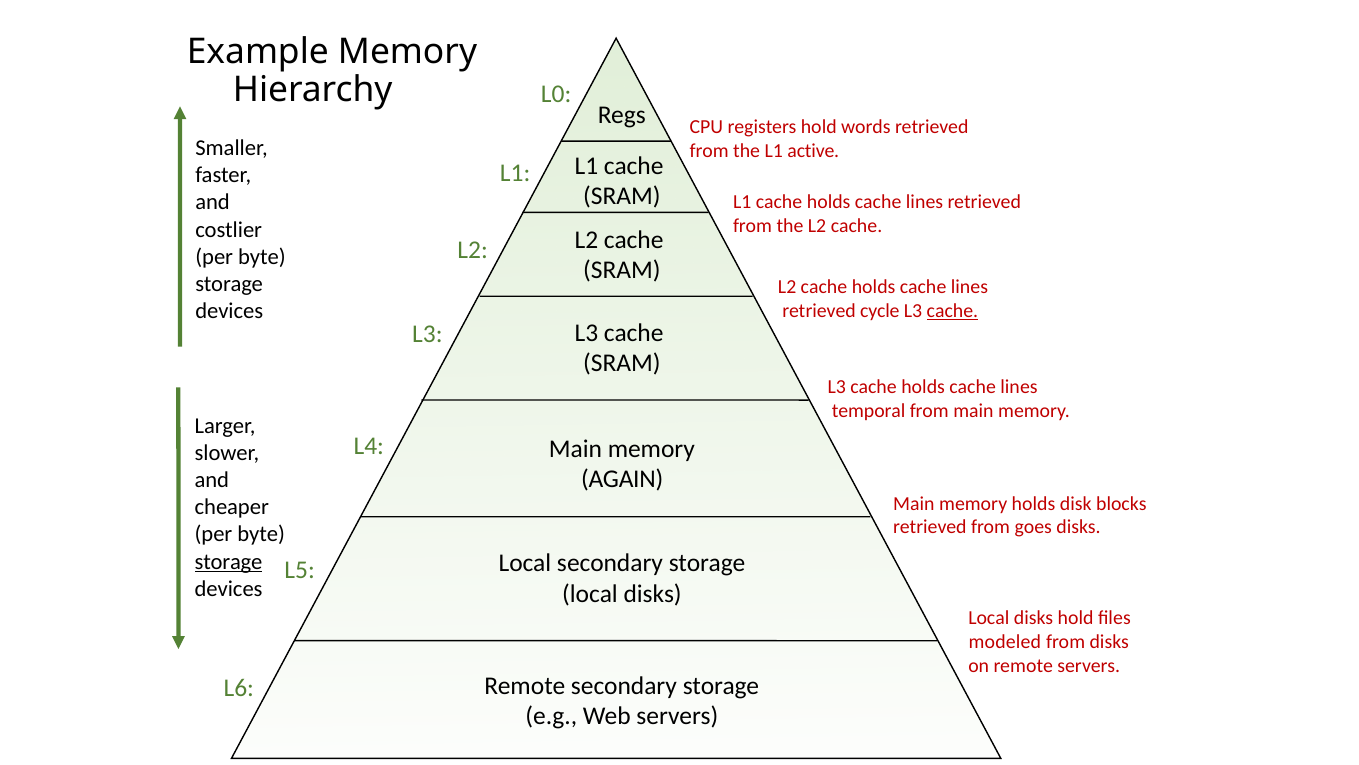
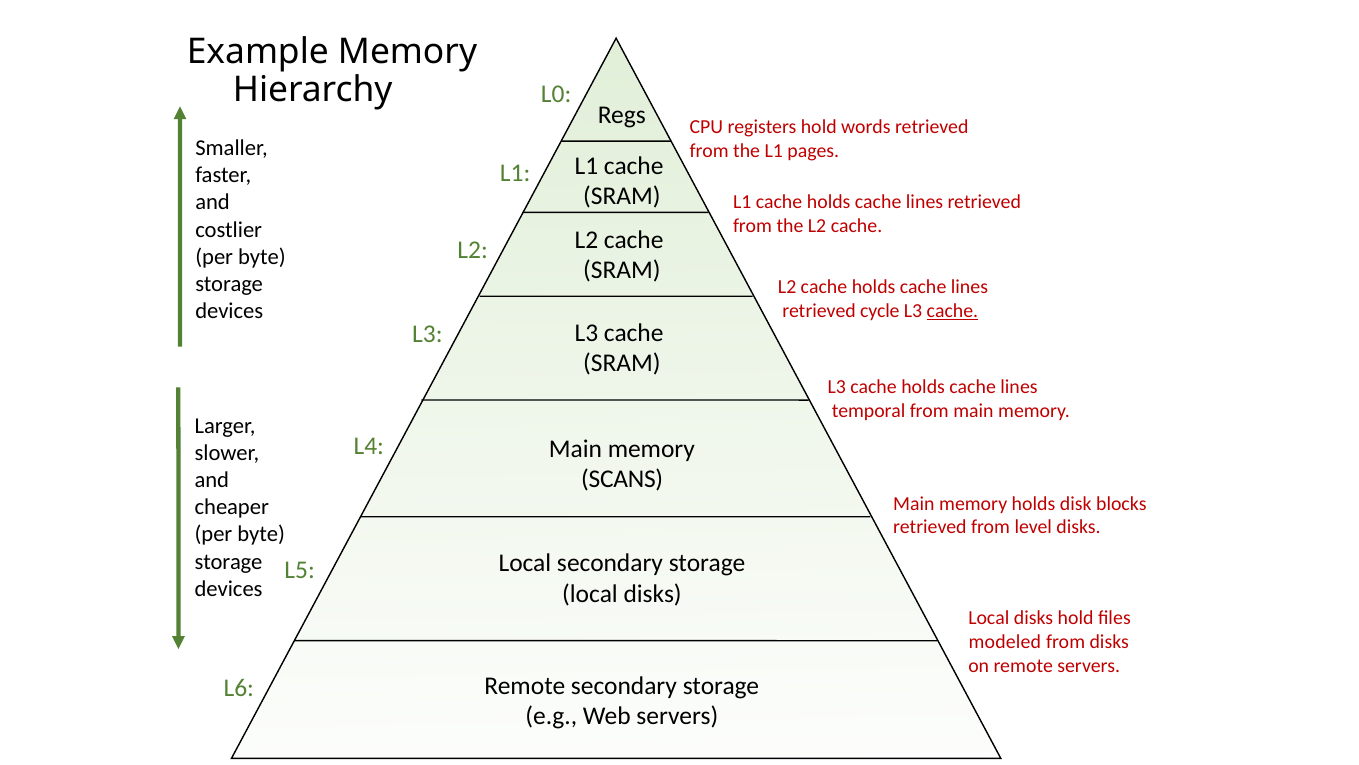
active: active -> pages
AGAIN: AGAIN -> SCANS
goes: goes -> level
storage at (229, 561) underline: present -> none
